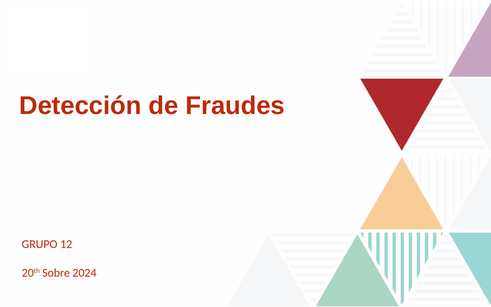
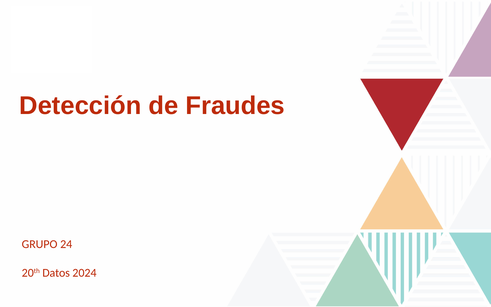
12: 12 -> 24
Sobre: Sobre -> Datos
